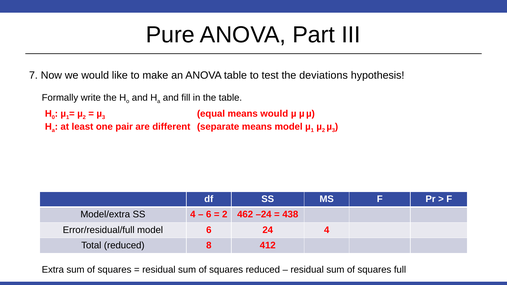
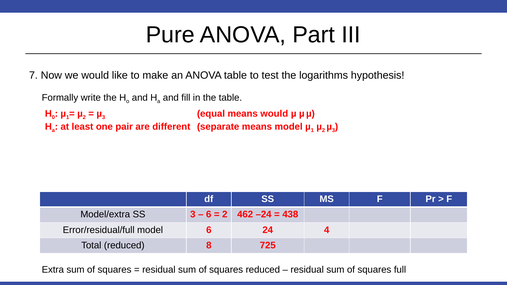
deviations: deviations -> logarithms
SS 4: 4 -> 3
412: 412 -> 725
